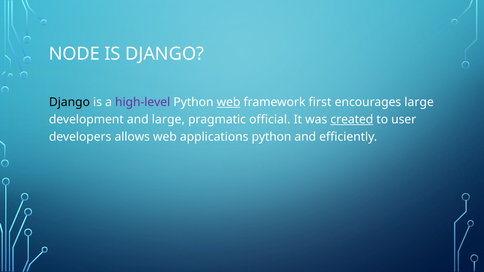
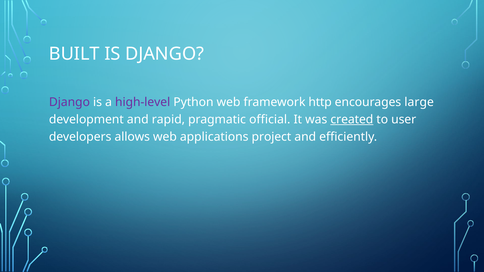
NODE: NODE -> BUILT
Django at (69, 102) colour: black -> purple
web at (229, 102) underline: present -> none
first: first -> http
and large: large -> rapid
applications python: python -> project
